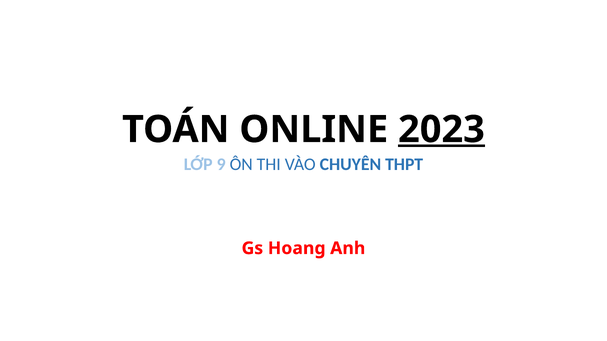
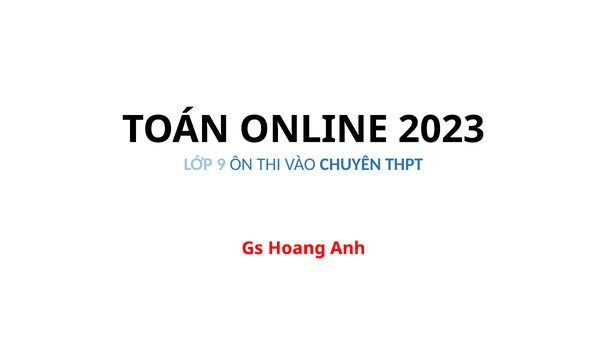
2023 underline: present -> none
